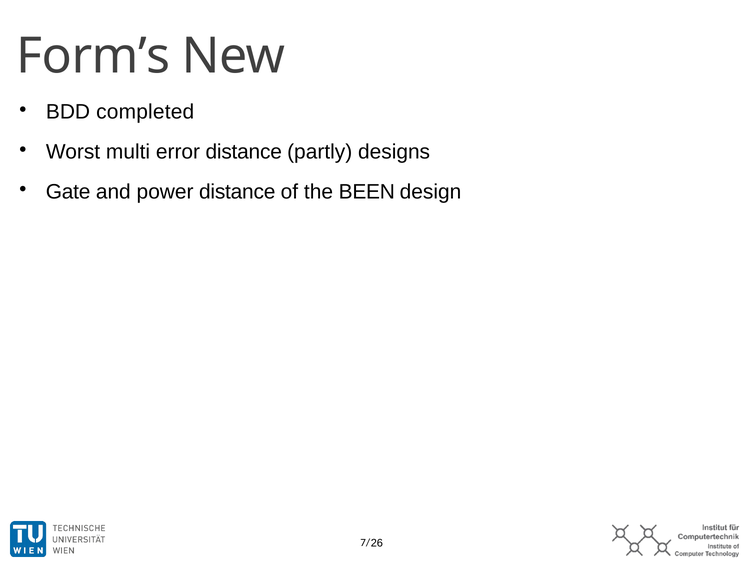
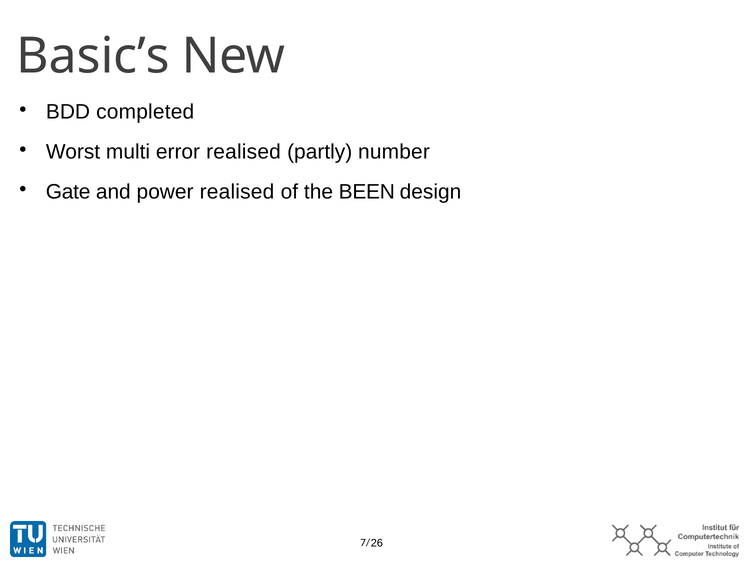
Form’s: Form’s -> Basic’s
error distance: distance -> realised
designs: designs -> number
power distance: distance -> realised
